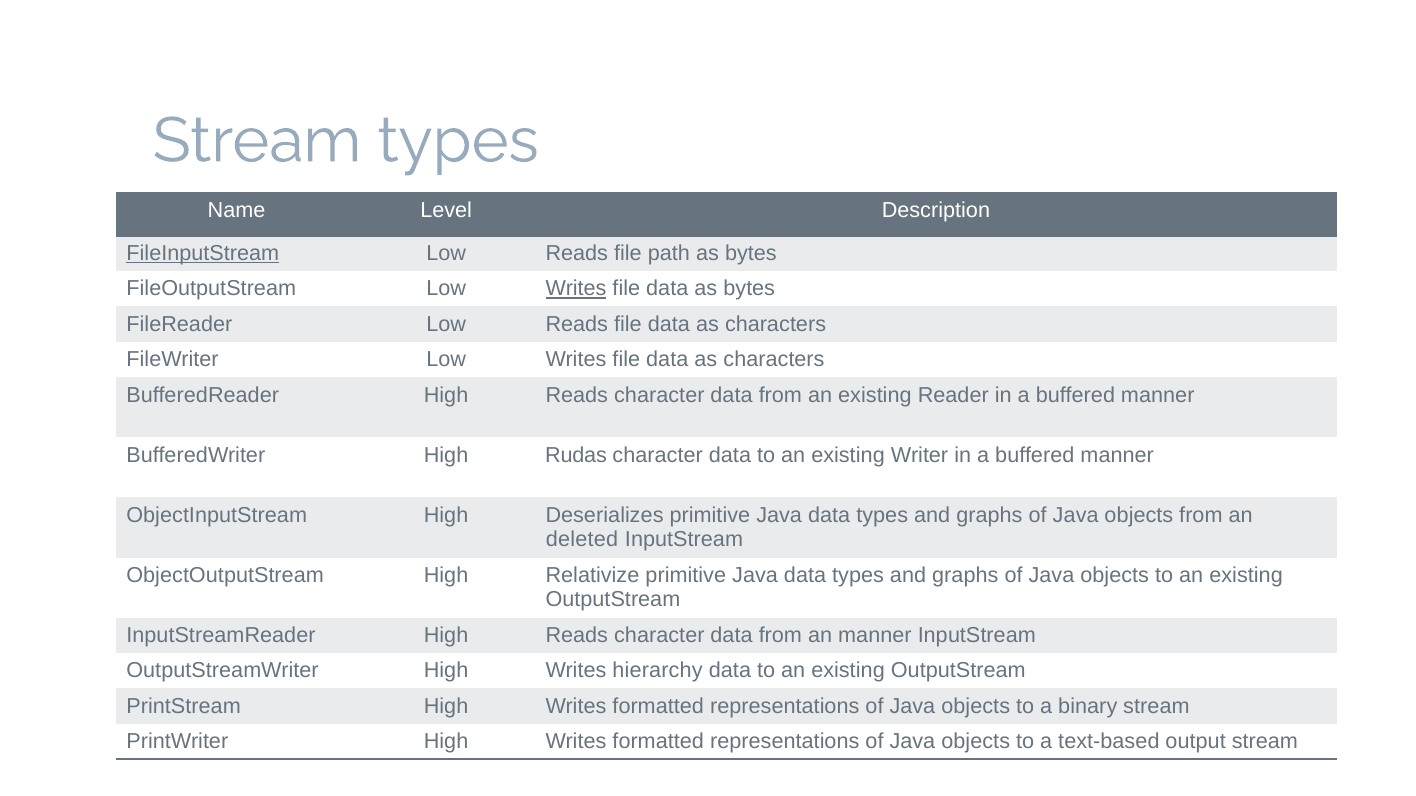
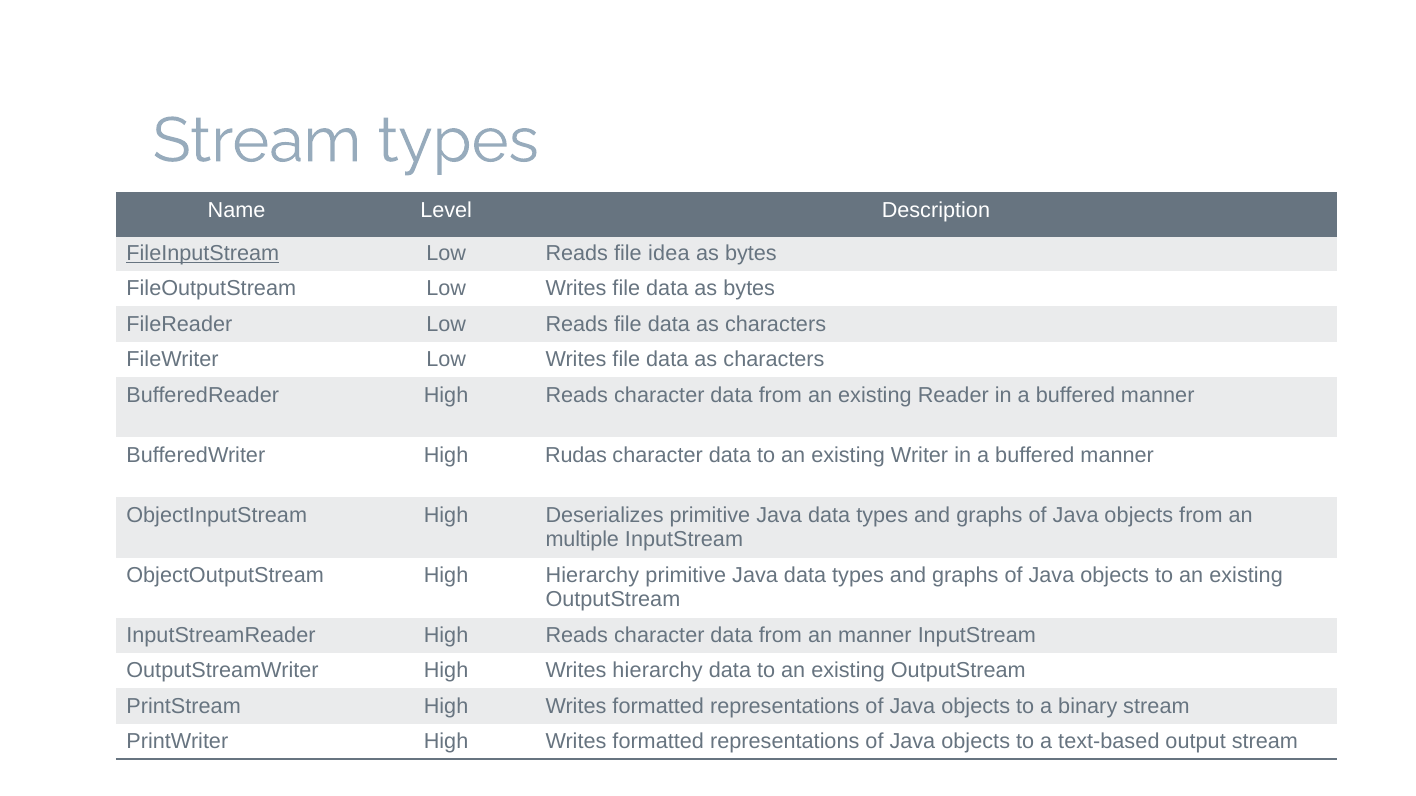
path: path -> idea
Writes at (576, 289) underline: present -> none
deleted: deleted -> multiple
High Relativize: Relativize -> Hierarchy
